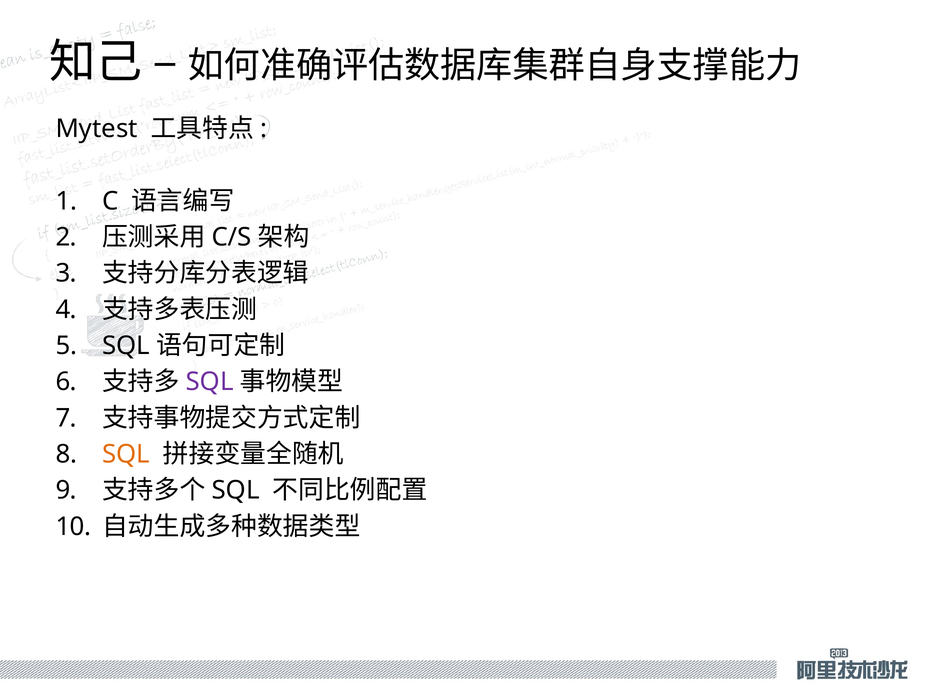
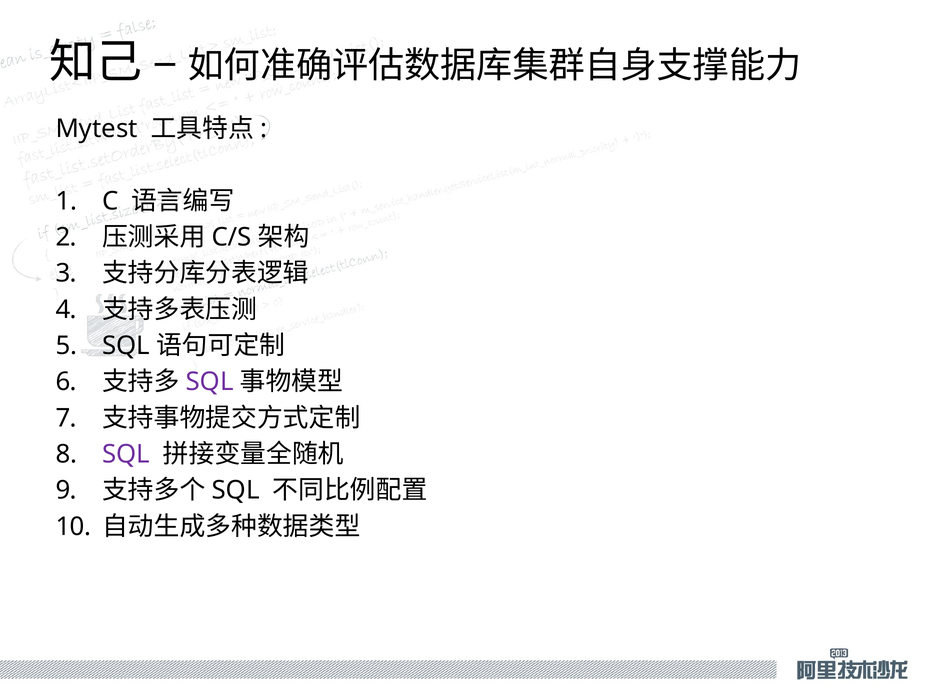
SQL at (126, 454) colour: orange -> purple
